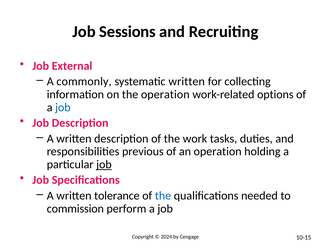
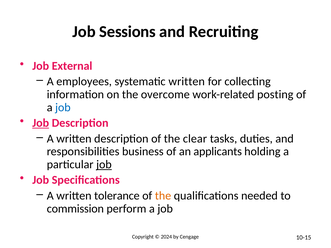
commonly: commonly -> employees
the operation: operation -> overcome
options: options -> posting
Job at (41, 123) underline: none -> present
work: work -> clear
previous: previous -> business
an operation: operation -> applicants
the at (163, 196) colour: blue -> orange
